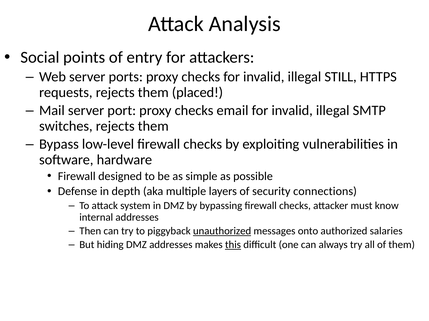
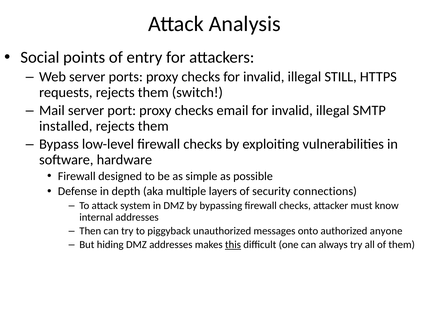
placed: placed -> switch
switches: switches -> installed
unauthorized underline: present -> none
salaries: salaries -> anyone
